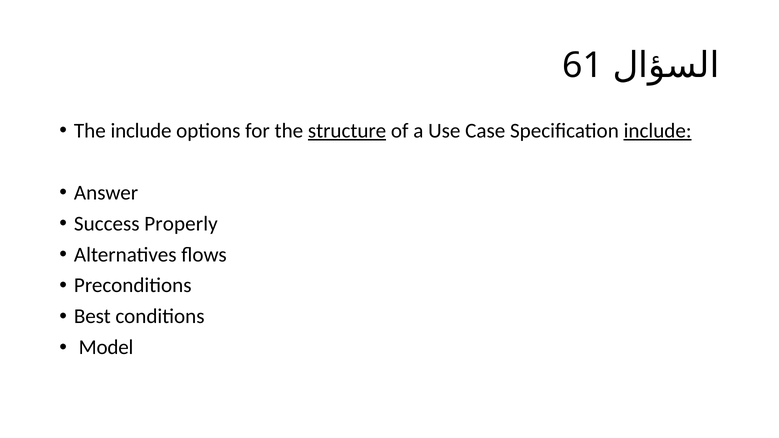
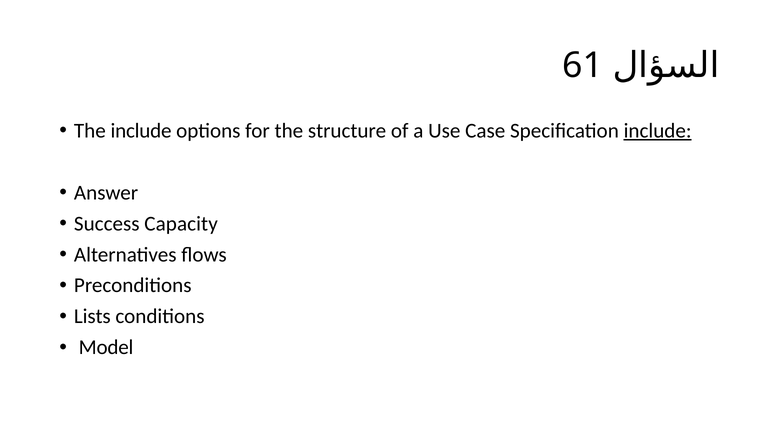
structure underline: present -> none
Properly: Properly -> Capacity
Best: Best -> Lists
